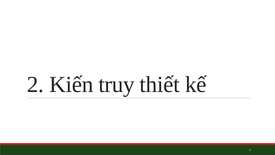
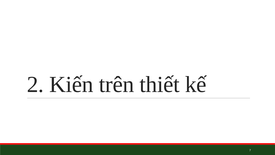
truy: truy -> trên
